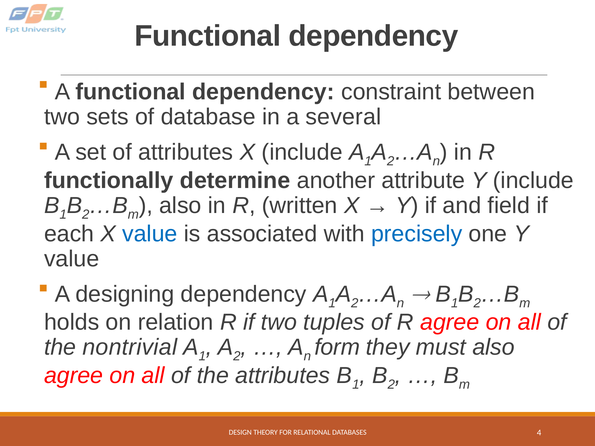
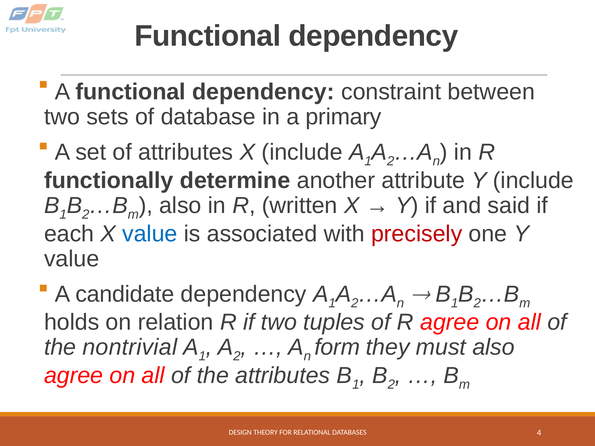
several: several -> primary
field: field -> said
precisely colour: blue -> red
designing: designing -> candidate
